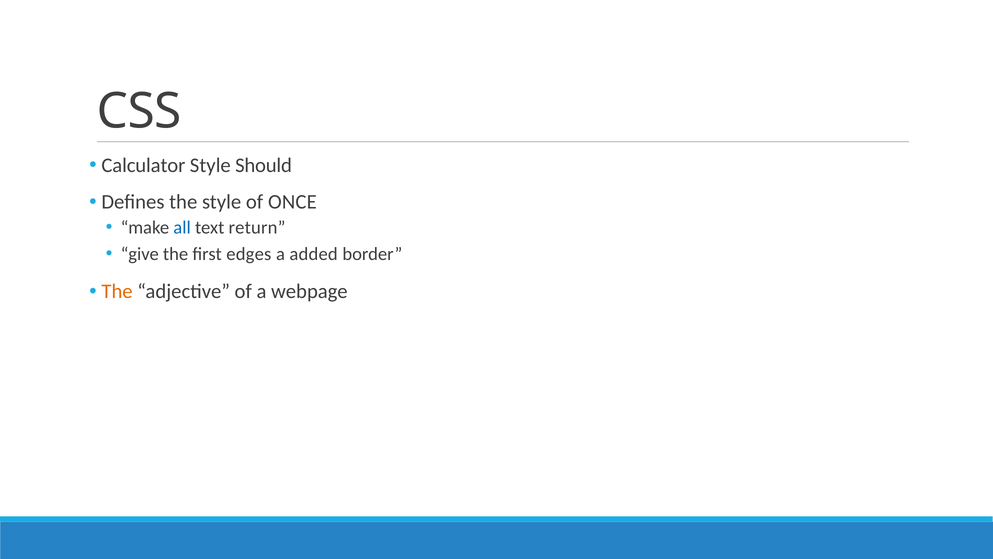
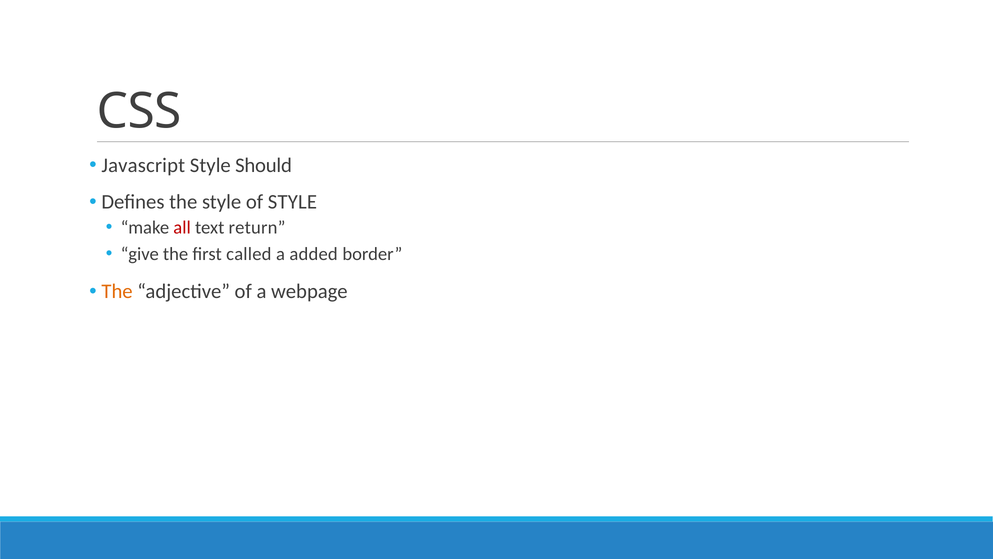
Calculator: Calculator -> Javascript
of ONCE: ONCE -> STYLE
all colour: blue -> red
edges: edges -> called
